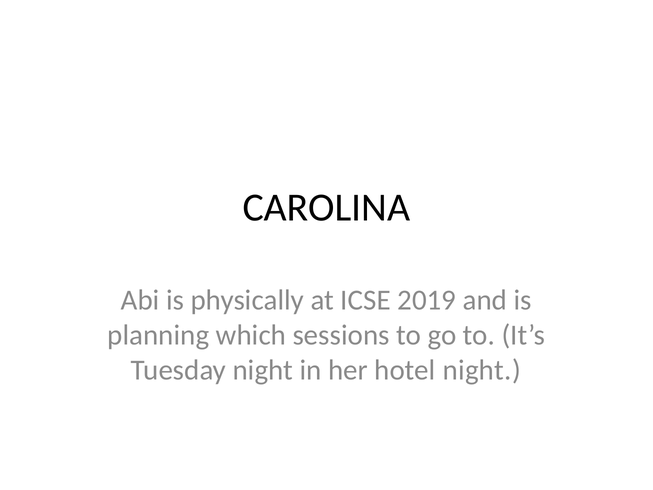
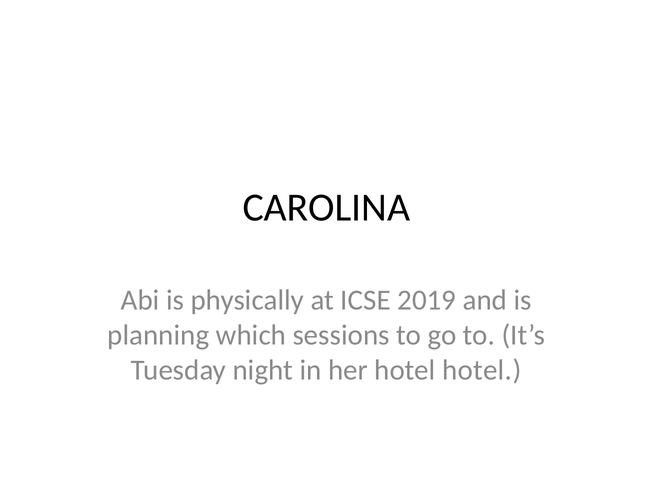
hotel night: night -> hotel
